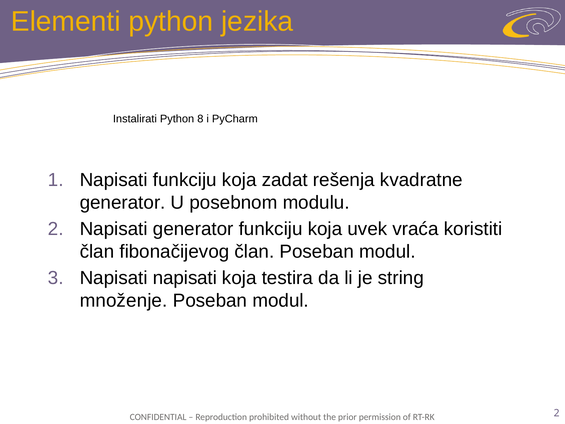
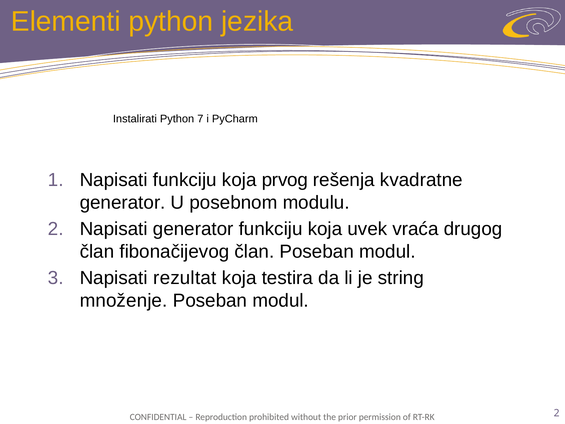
8: 8 -> 7
zadat: zadat -> prvog
koristiti: koristiti -> drugog
Napisati napisati: napisati -> rezultat
